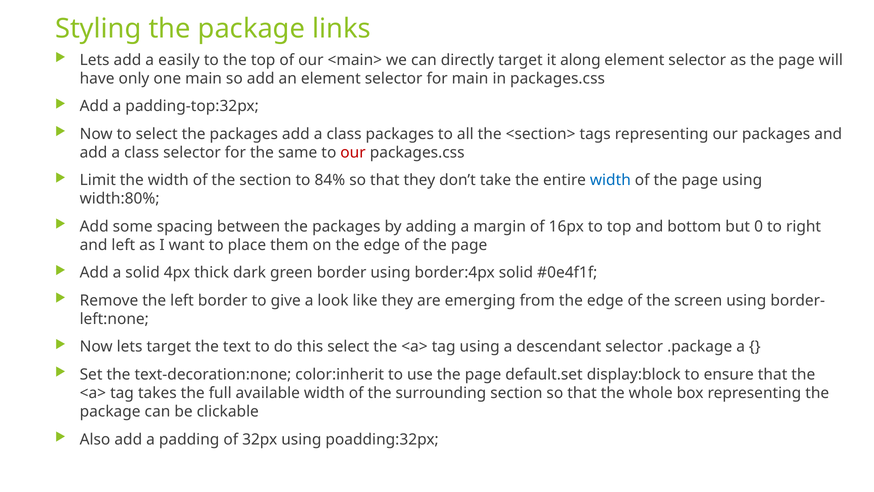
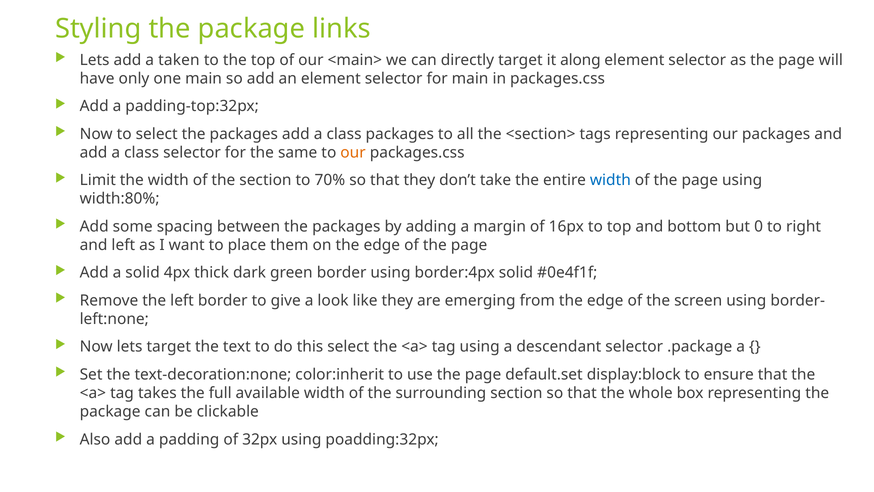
easily: easily -> taken
our at (353, 152) colour: red -> orange
84%: 84% -> 70%
